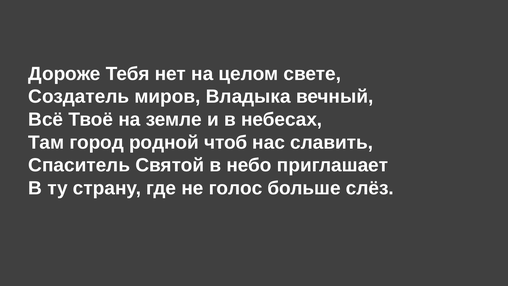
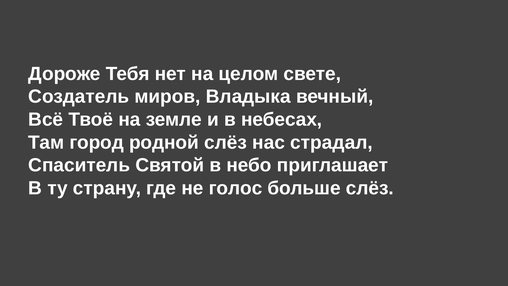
родной чтоб: чтоб -> слёз
славить: славить -> страдал
